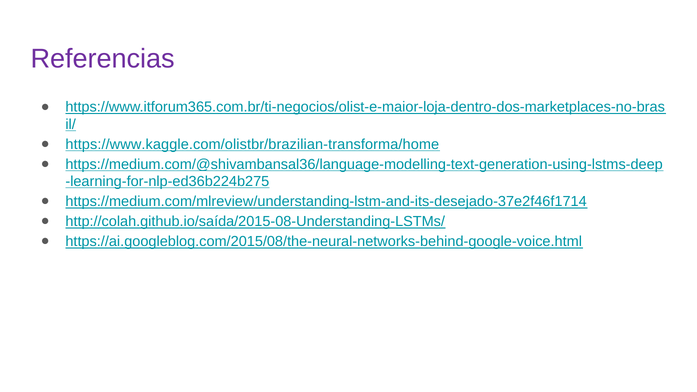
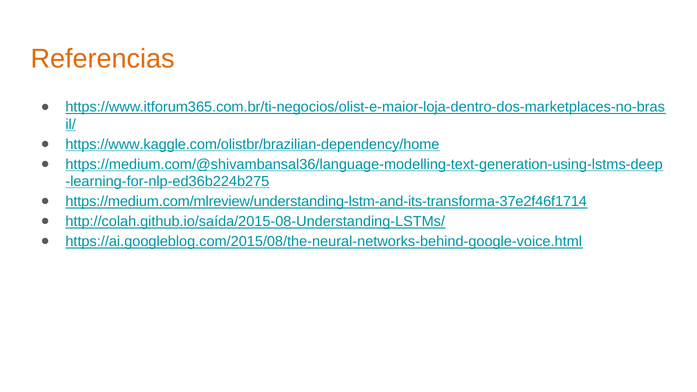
Referencias colour: purple -> orange
https://www.kaggle.com/olistbr/brazilian-transforma/home: https://www.kaggle.com/olistbr/brazilian-transforma/home -> https://www.kaggle.com/olistbr/brazilian-dependency/home
https://medium.com/mlreview/understanding-lstm-and-its-desejado-37e2f46f1714: https://medium.com/mlreview/understanding-lstm-and-its-desejado-37e2f46f1714 -> https://medium.com/mlreview/understanding-lstm-and-its-transforma-37e2f46f1714
